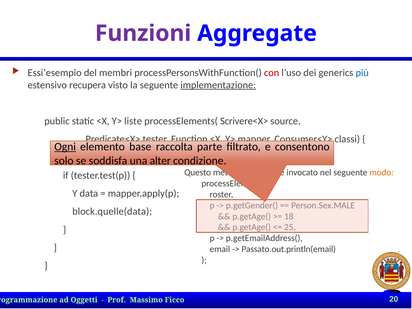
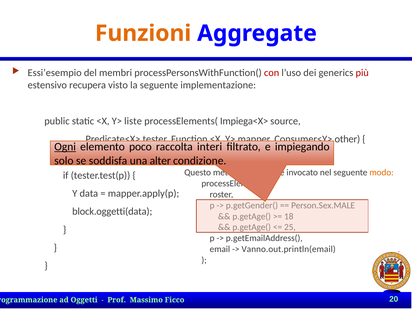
Funzioni colour: purple -> orange
più colour: blue -> red
implementazione underline: present -> none
Scrivere<X>: Scrivere<X> -> Impiega<X>
classi: classi -> other
base: base -> poco
parte: parte -> interi
consentono: consentono -> impiegando
block.quelle(data: block.quelle(data -> block.oggetti(data
Passato.out.println(email: Passato.out.println(email -> Vanno.out.println(email
